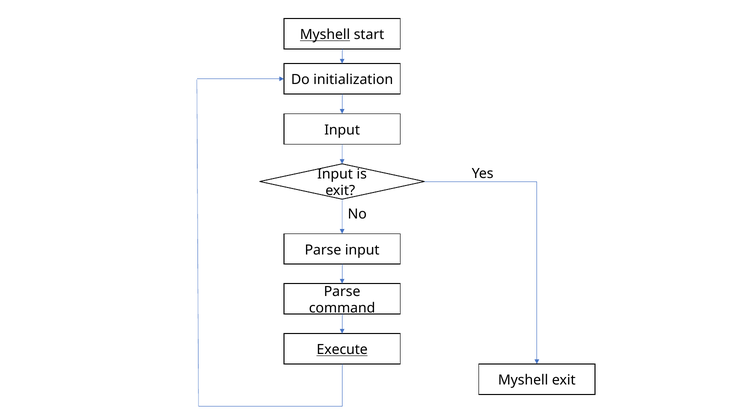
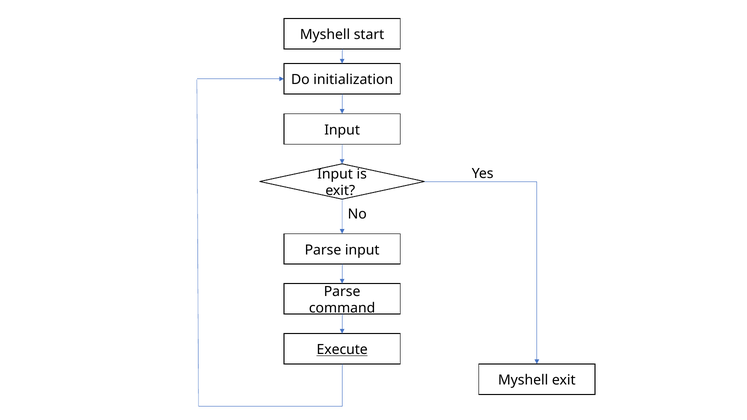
Myshell at (325, 35) underline: present -> none
